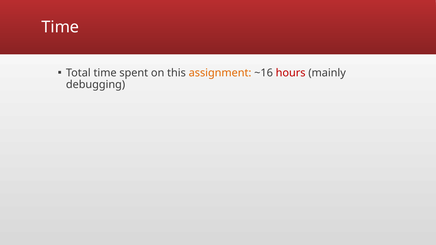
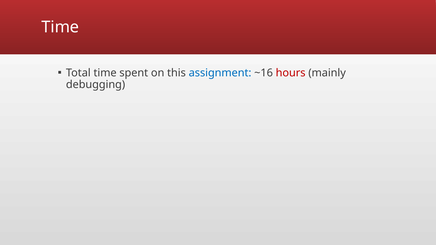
assignment colour: orange -> blue
